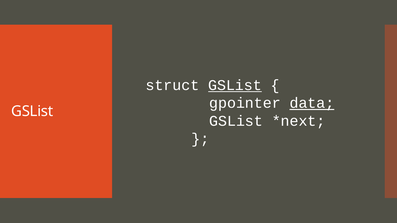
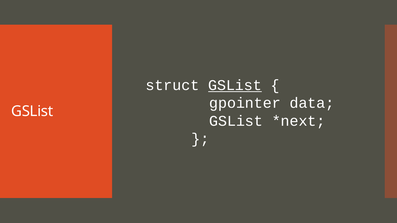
data underline: present -> none
